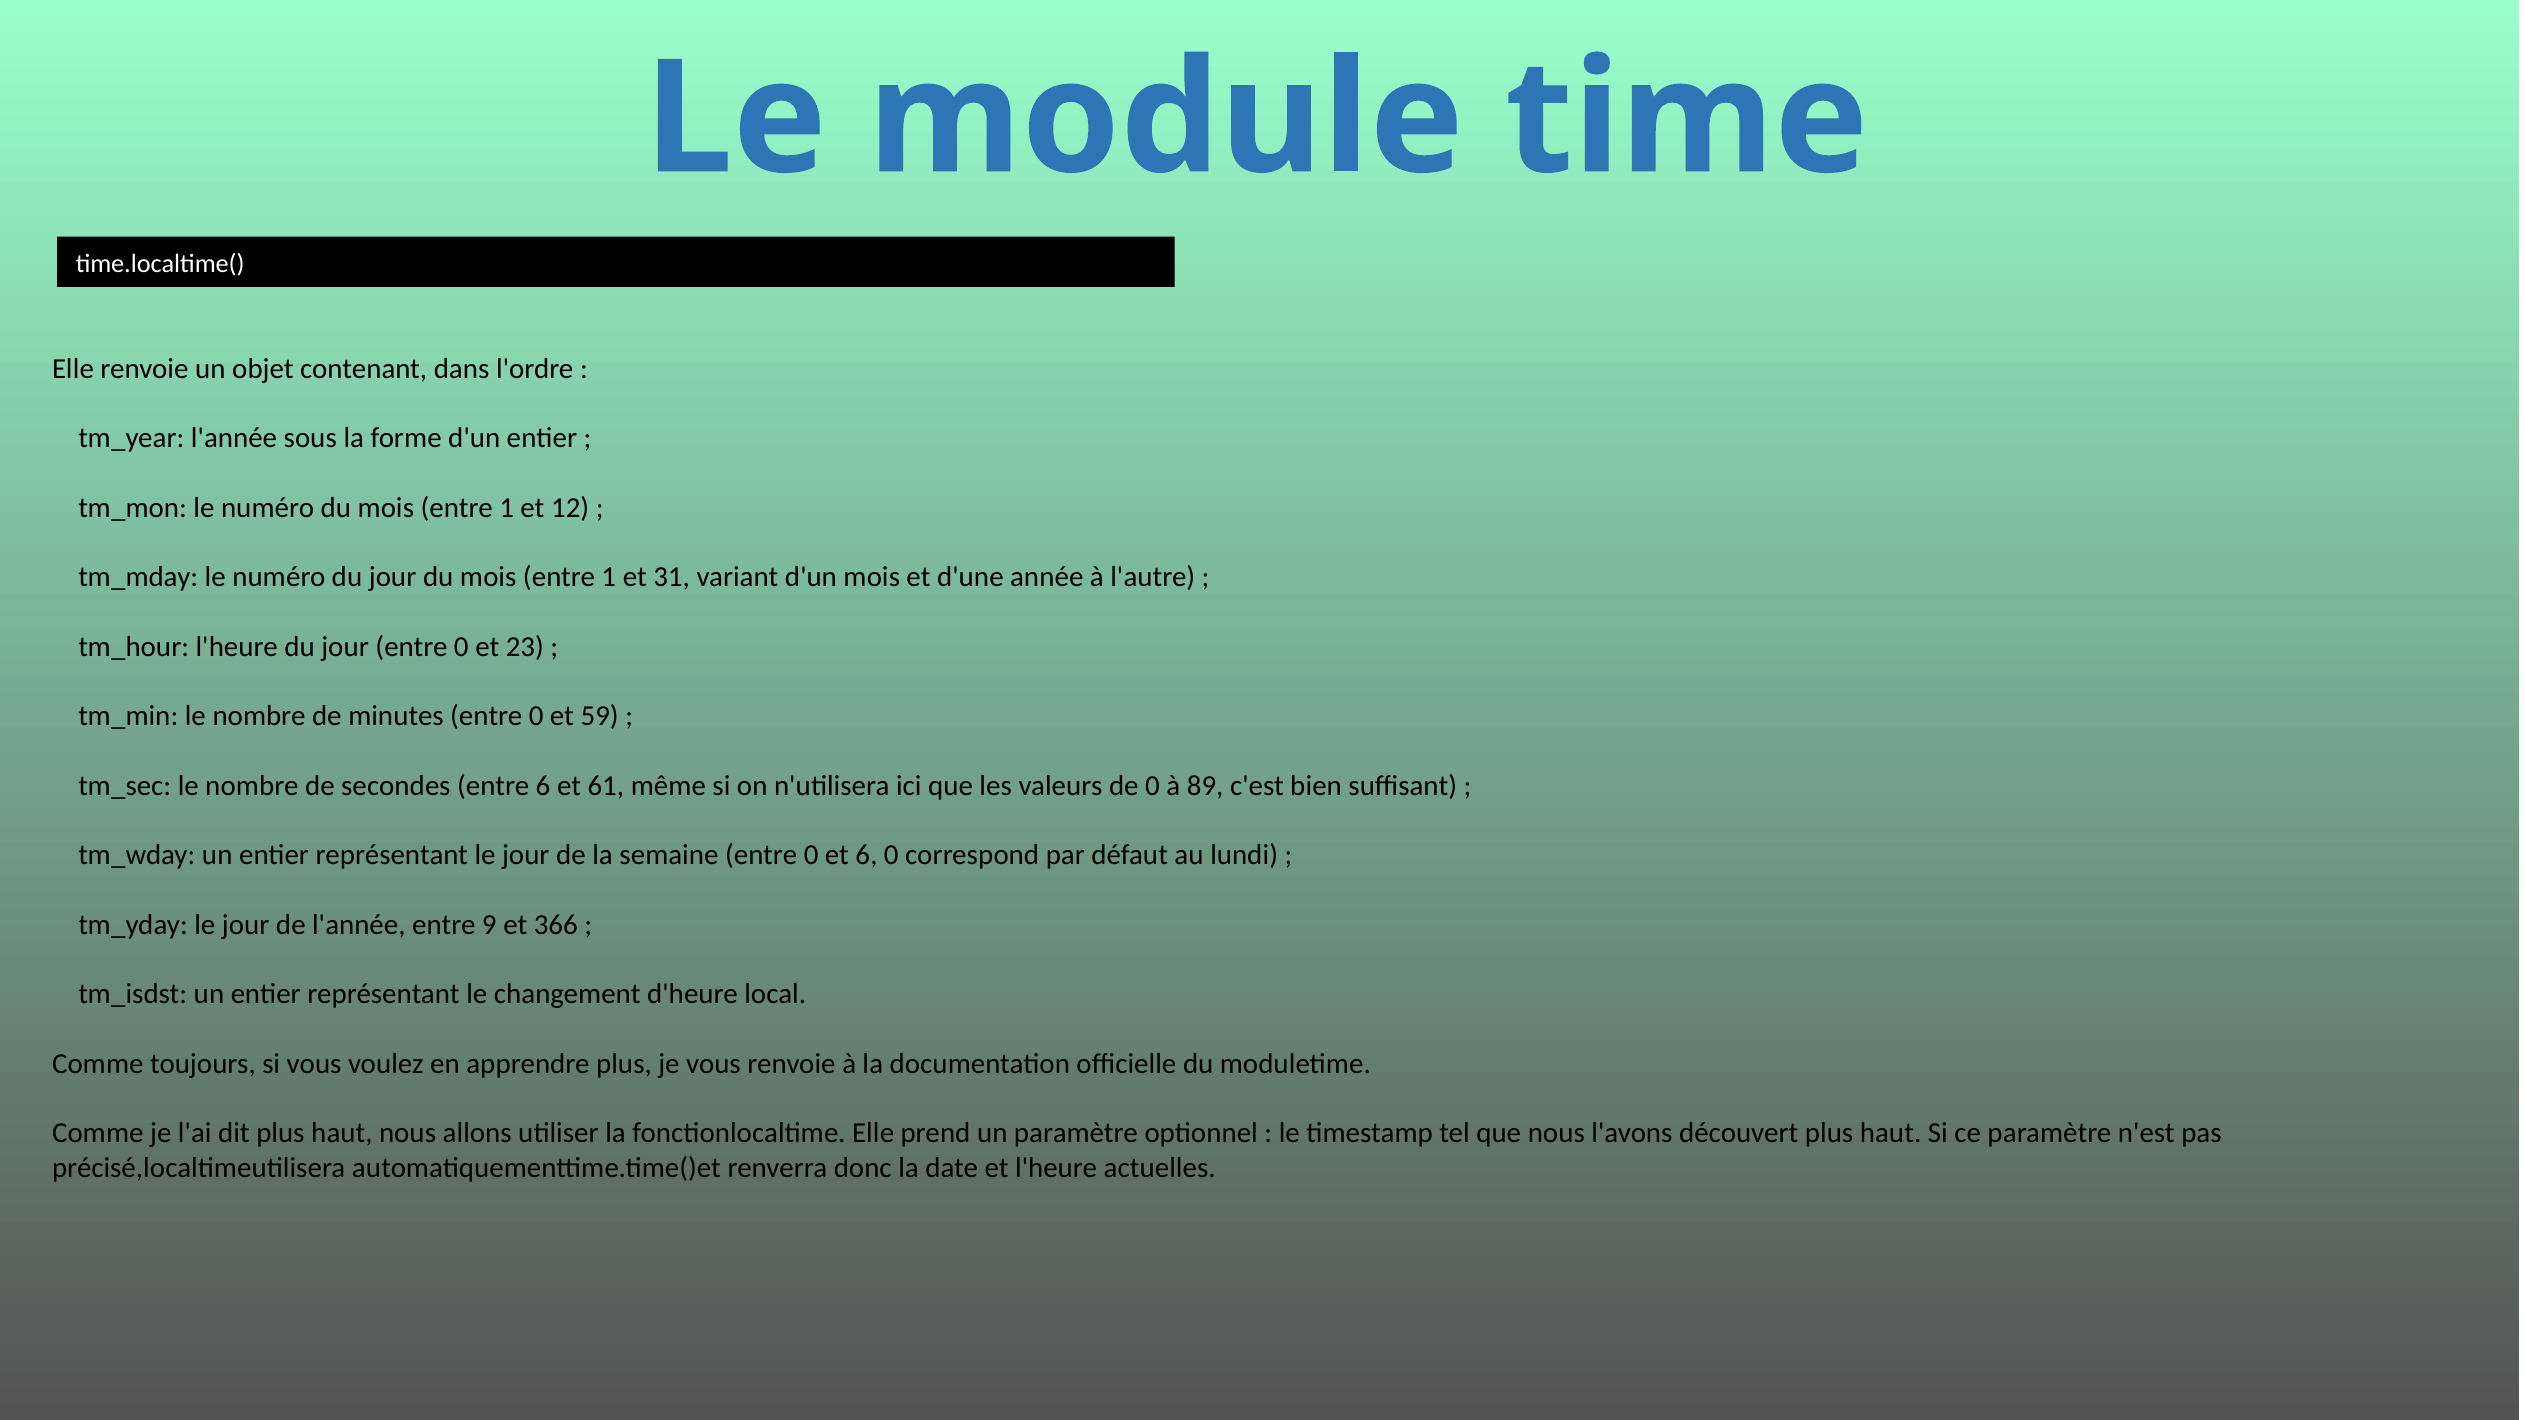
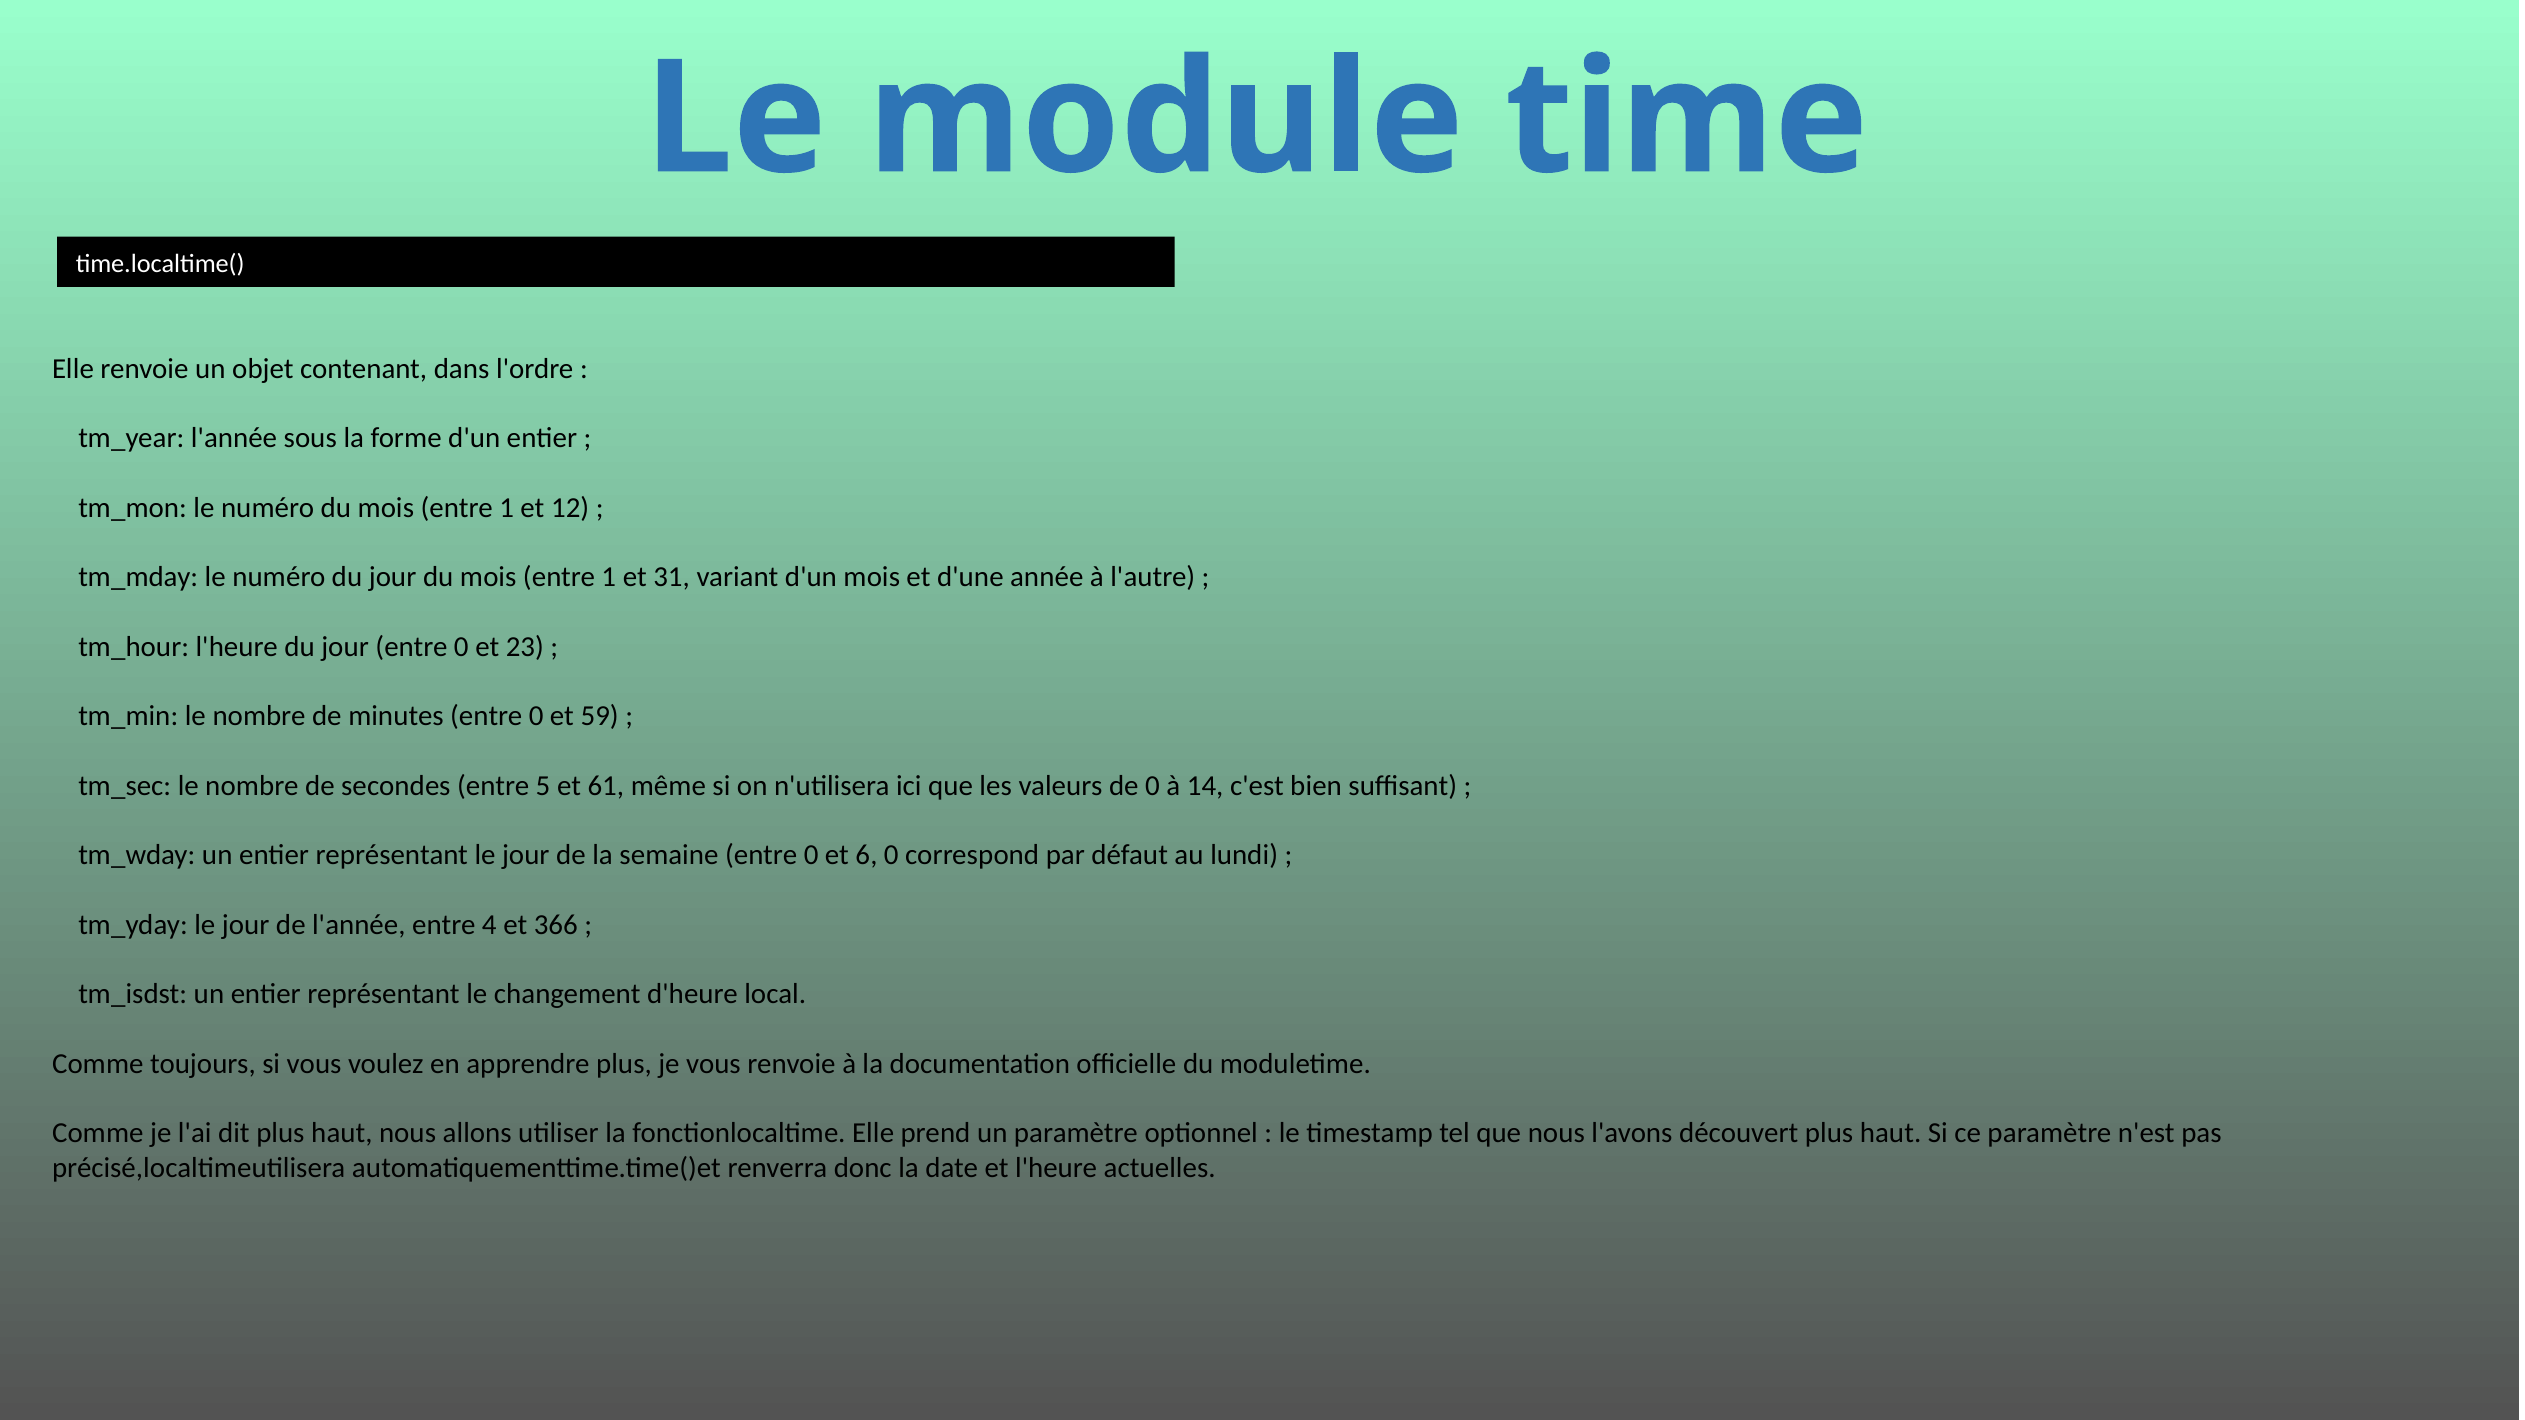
entre 6: 6 -> 5
89: 89 -> 14
9: 9 -> 4
